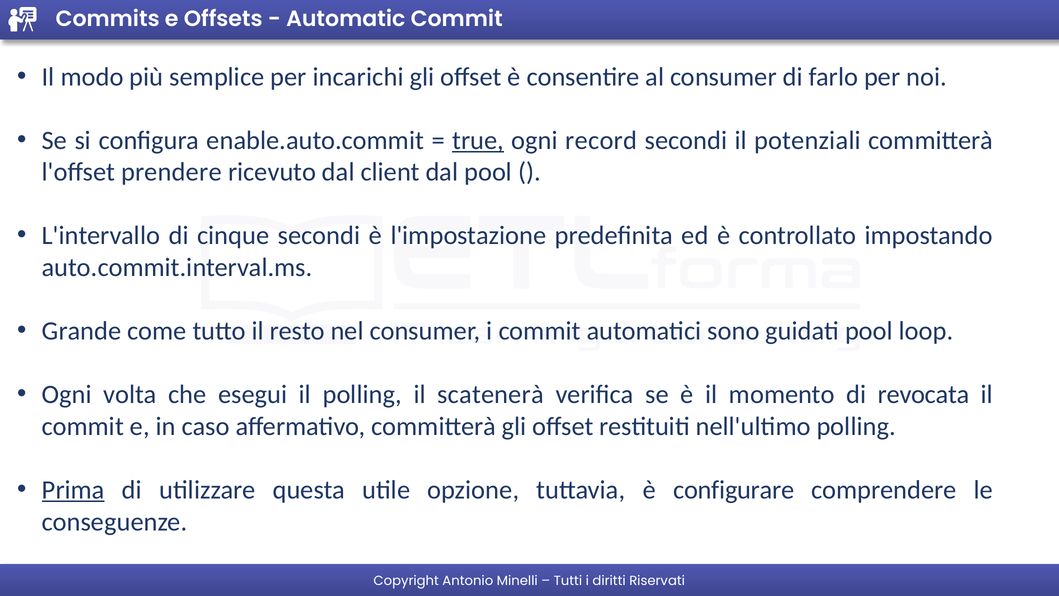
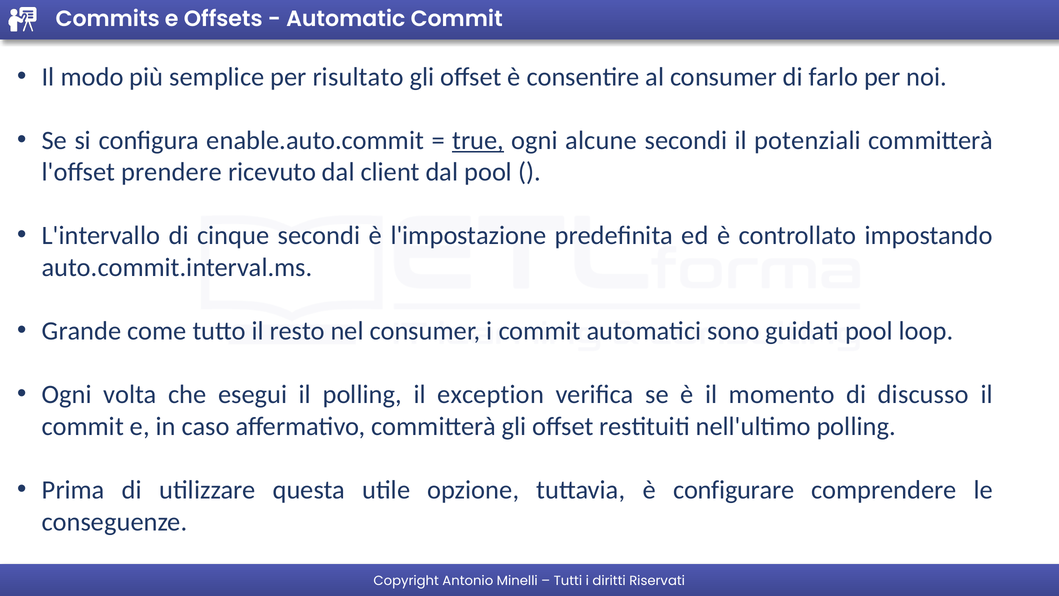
incarichi: incarichi -> risultato
record: record -> alcune
scatenerà: scatenerà -> exception
revocata: revocata -> discusso
Prima underline: present -> none
